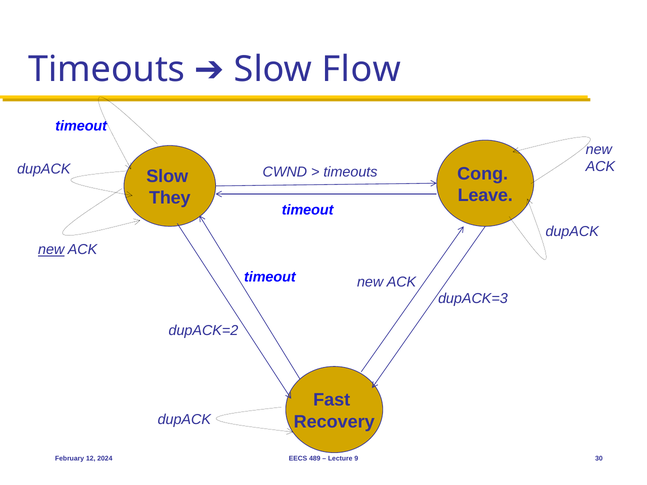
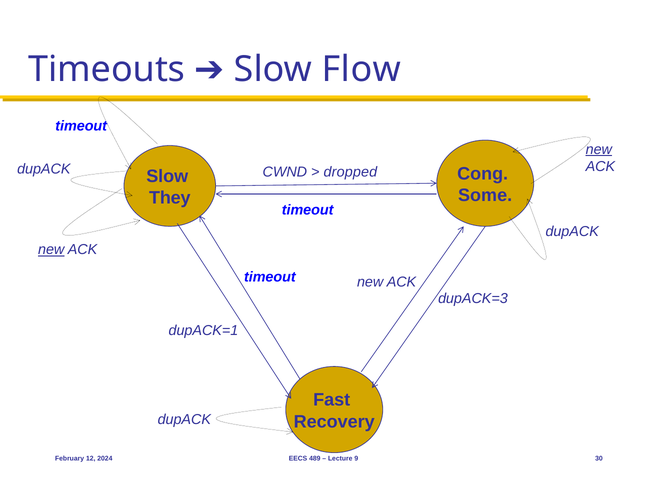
new at (599, 149) underline: none -> present
timeouts at (350, 172): timeouts -> dropped
Leave: Leave -> Some
dupACK=2: dupACK=2 -> dupACK=1
